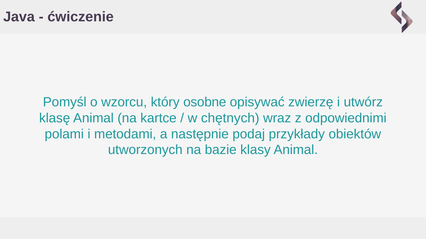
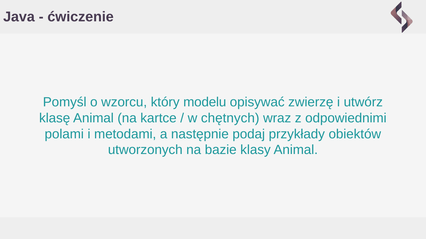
osobne: osobne -> modelu
